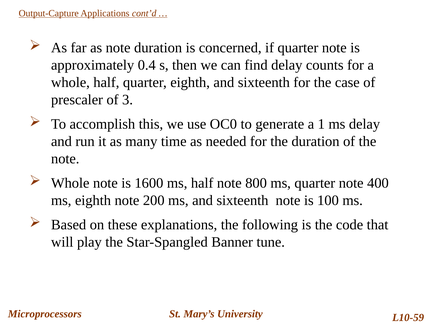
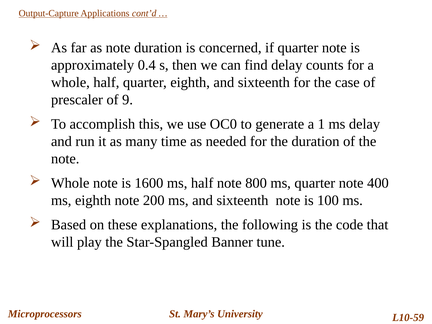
3: 3 -> 9
